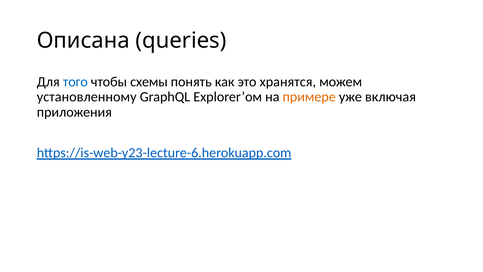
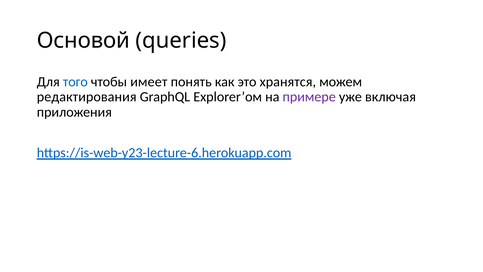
Описана: Описана -> Основой
схемы: схемы -> имеет
установленному: установленному -> редактирования
примере colour: orange -> purple
